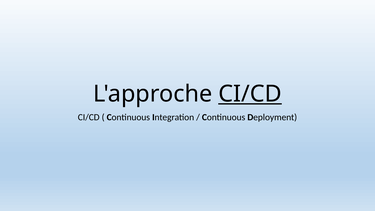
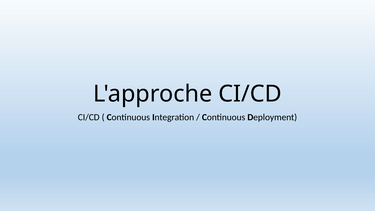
CI/CD at (250, 94) underline: present -> none
